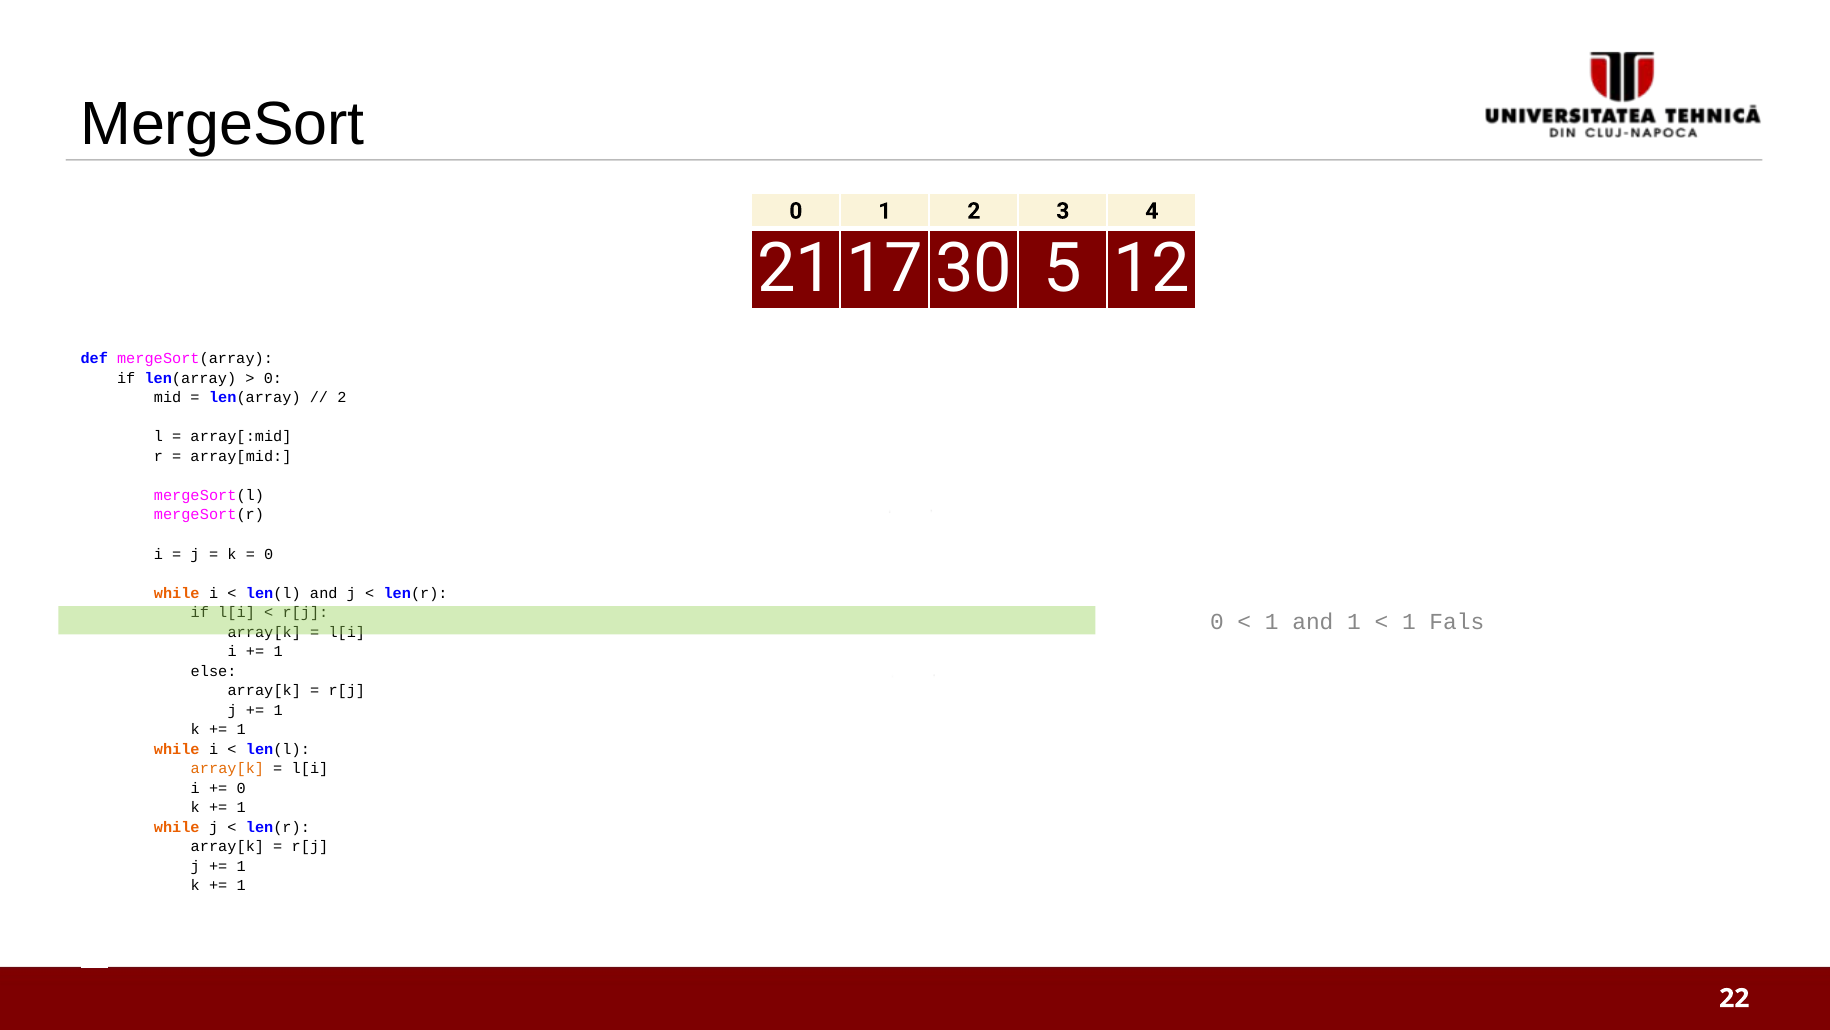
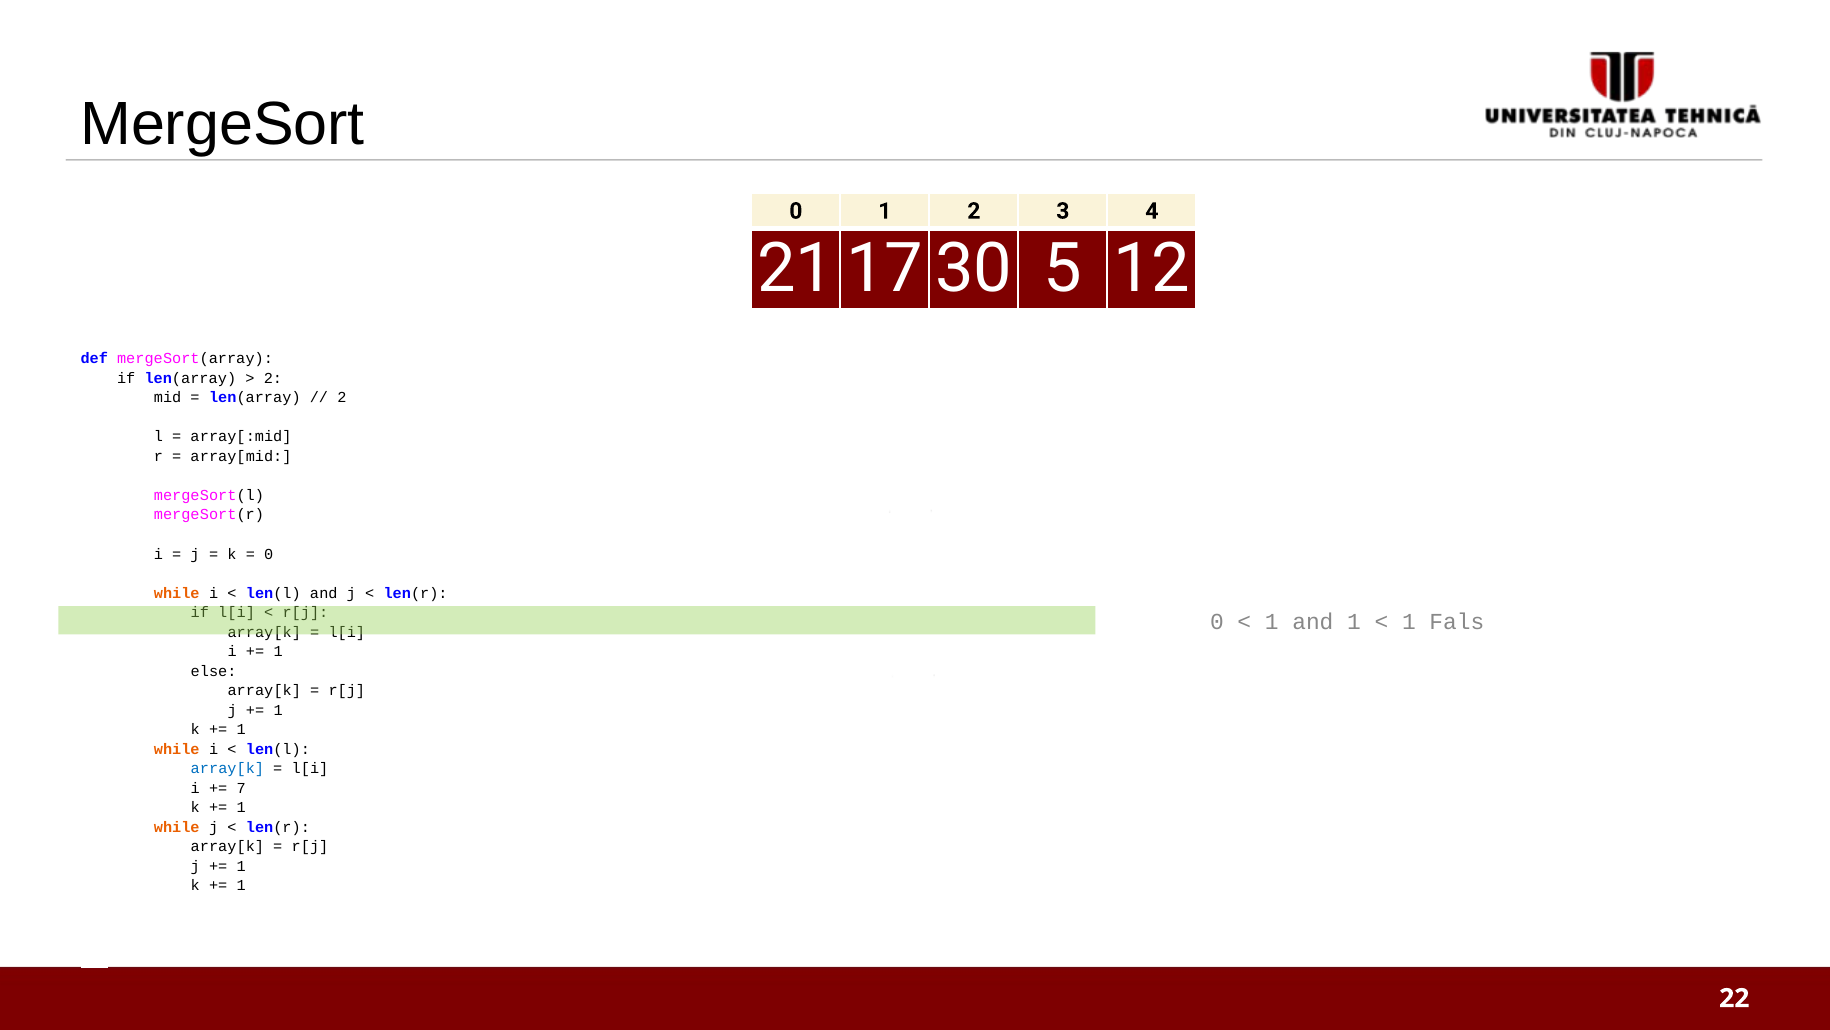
0 at (273, 378): 0 -> 2
array[k at (227, 768) colour: orange -> blue
0 at (241, 788): 0 -> 7
